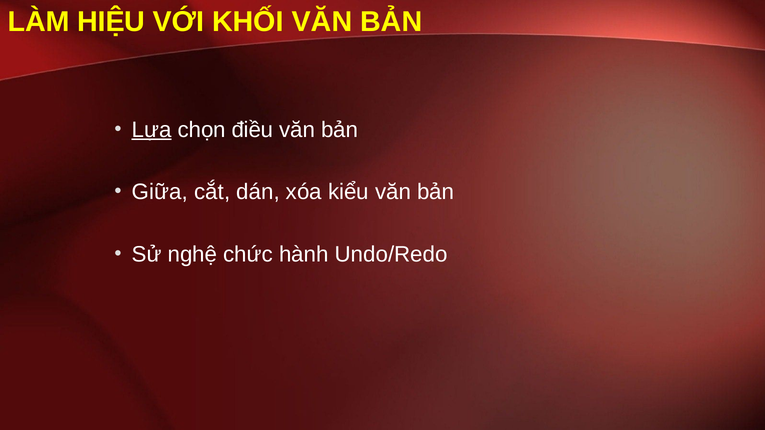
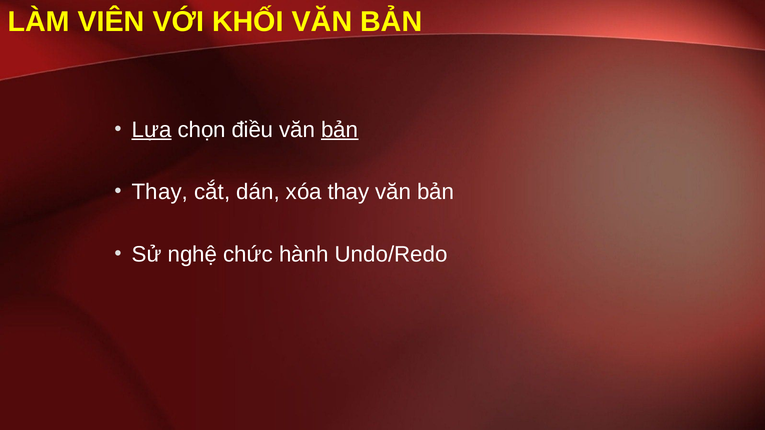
HIỆU: HIỆU -> VIÊN
bản at (340, 130) underline: none -> present
Giữa at (160, 192): Giữa -> Thay
xóa kiểu: kiểu -> thay
